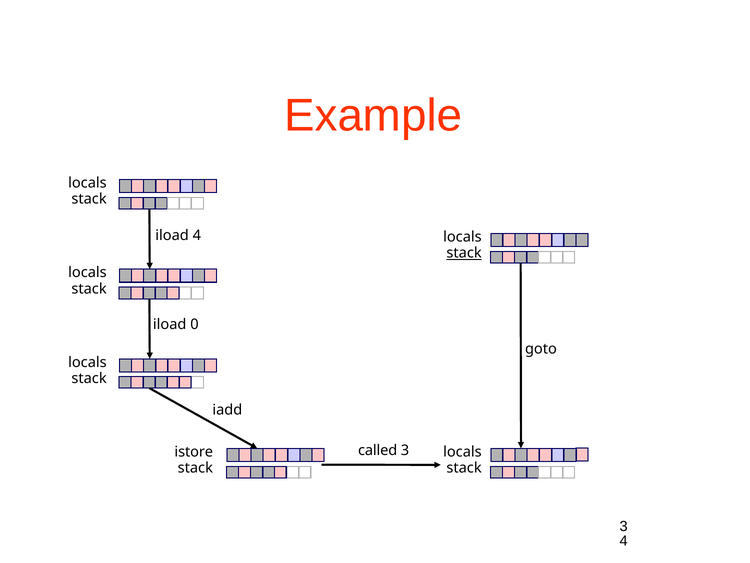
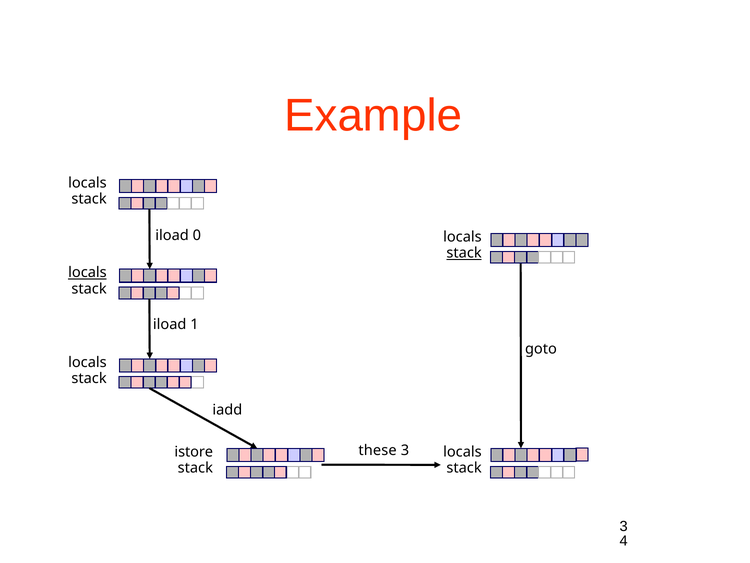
iload 4: 4 -> 0
locals at (87, 272) underline: none -> present
0: 0 -> 1
called: called -> these
